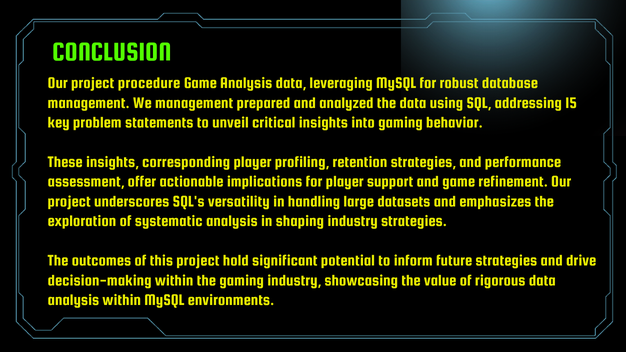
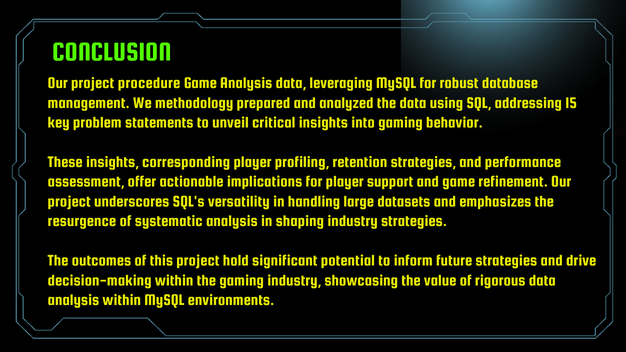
We management: management -> methodology
exploration: exploration -> resurgence
